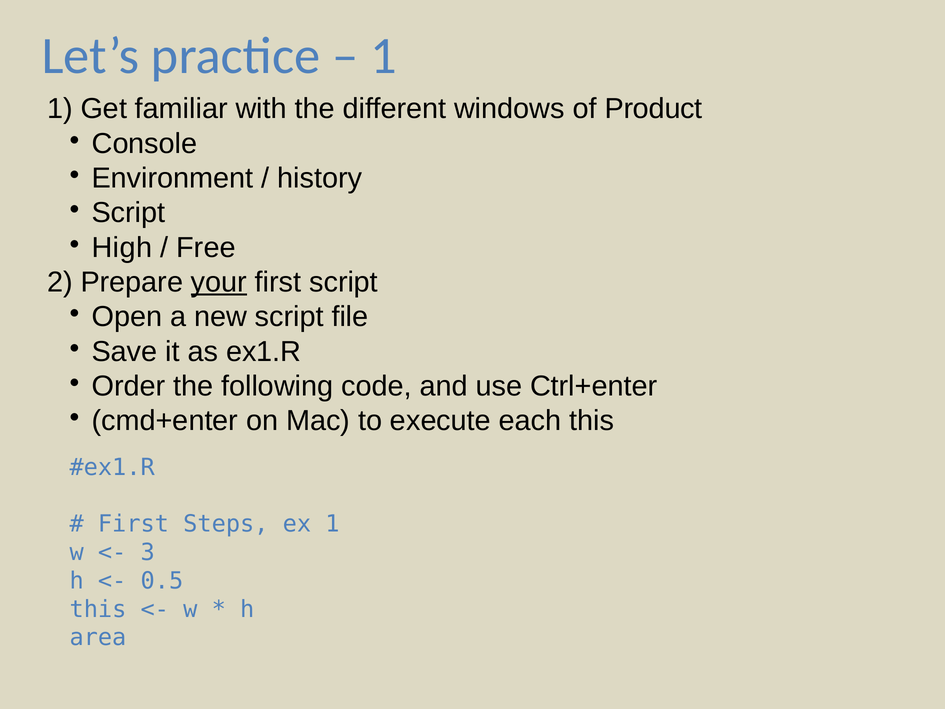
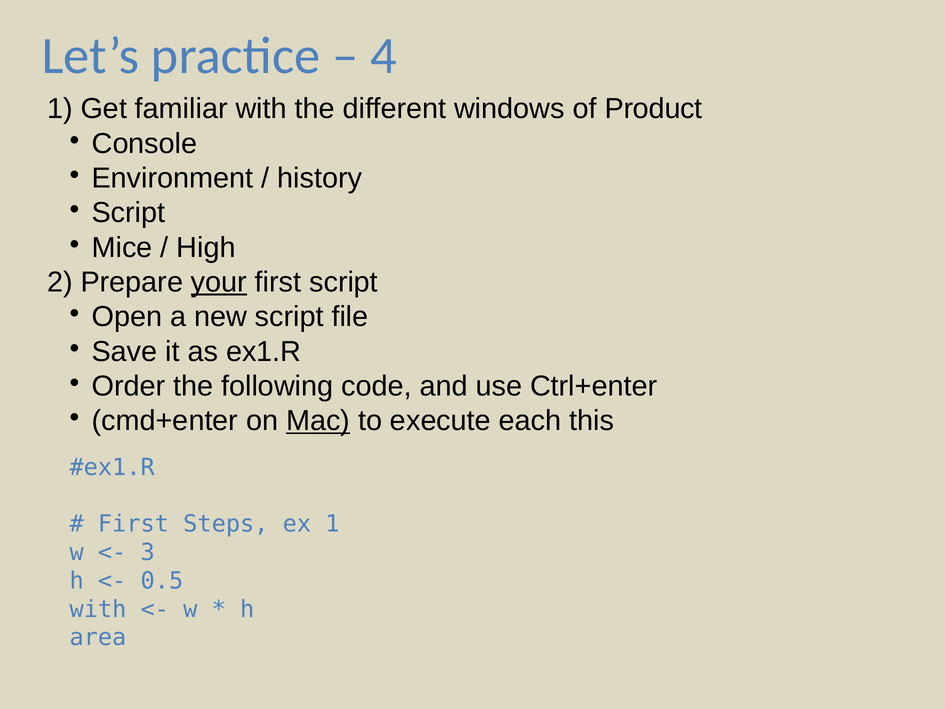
1 at (383, 56): 1 -> 4
High: High -> Mice
Free: Free -> High
Mac underline: none -> present
this at (98, 609): this -> with
